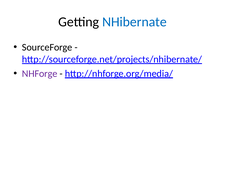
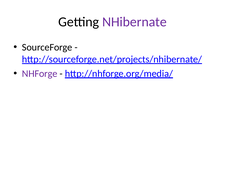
NHibernate colour: blue -> purple
